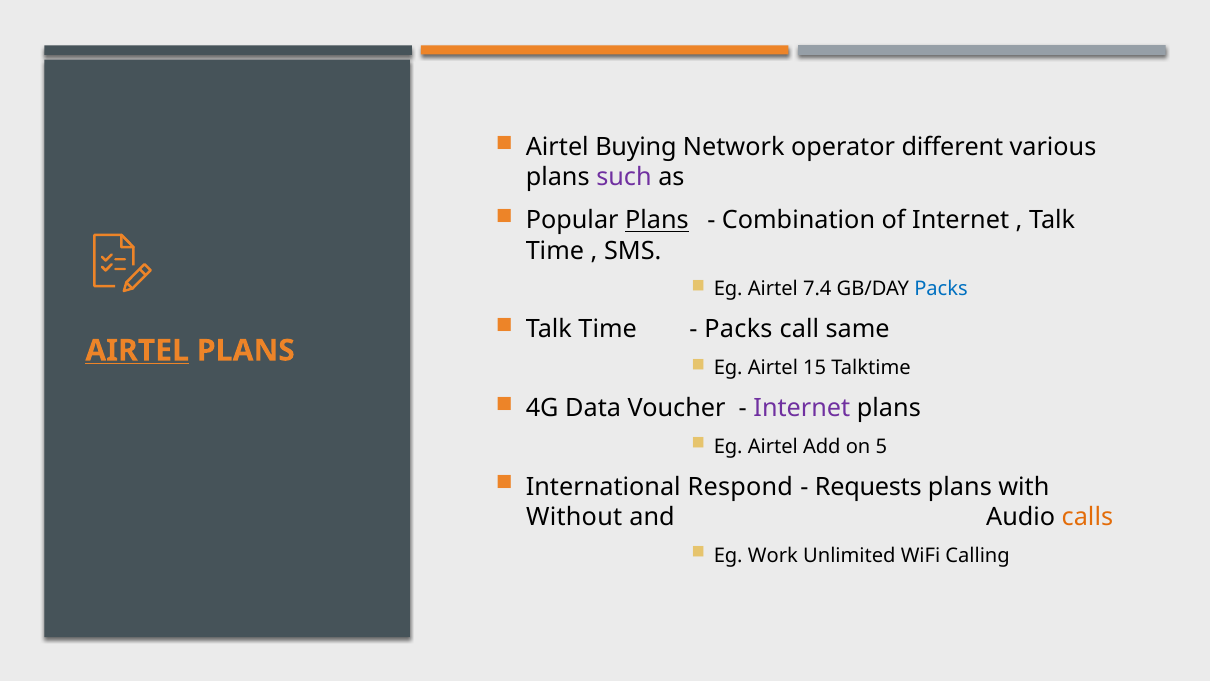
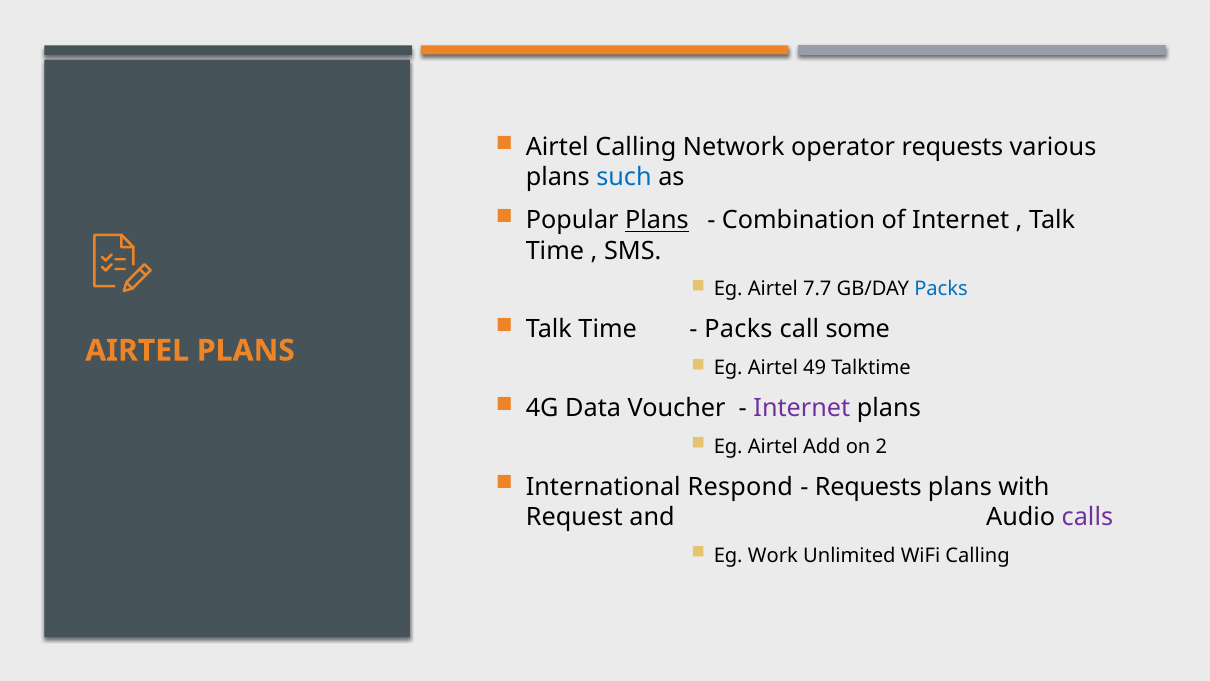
Airtel Buying: Buying -> Calling
operator different: different -> requests
such colour: purple -> blue
7.4: 7.4 -> 7.7
same: same -> some
AIRTEL at (137, 350) underline: present -> none
15: 15 -> 49
5: 5 -> 2
Without: Without -> Request
calls colour: orange -> purple
